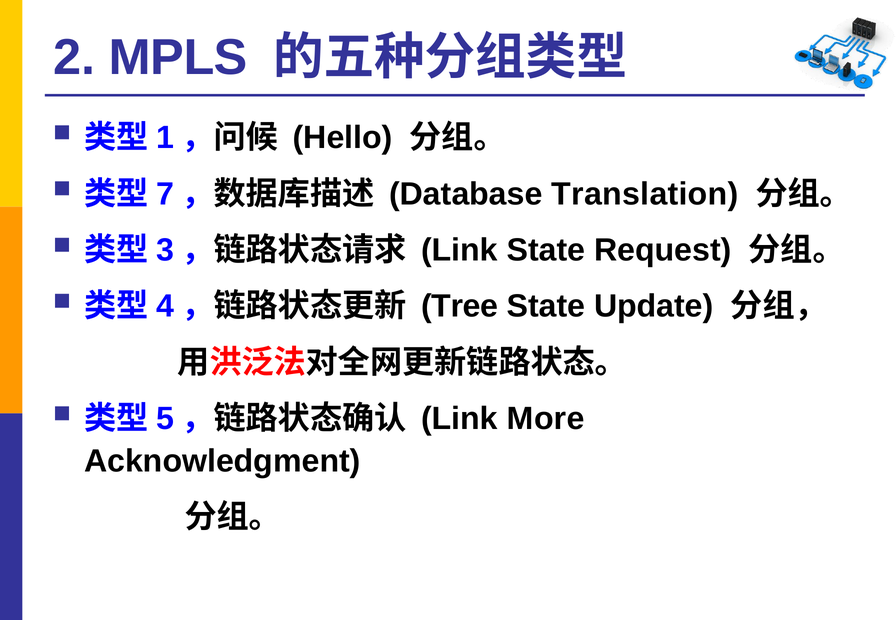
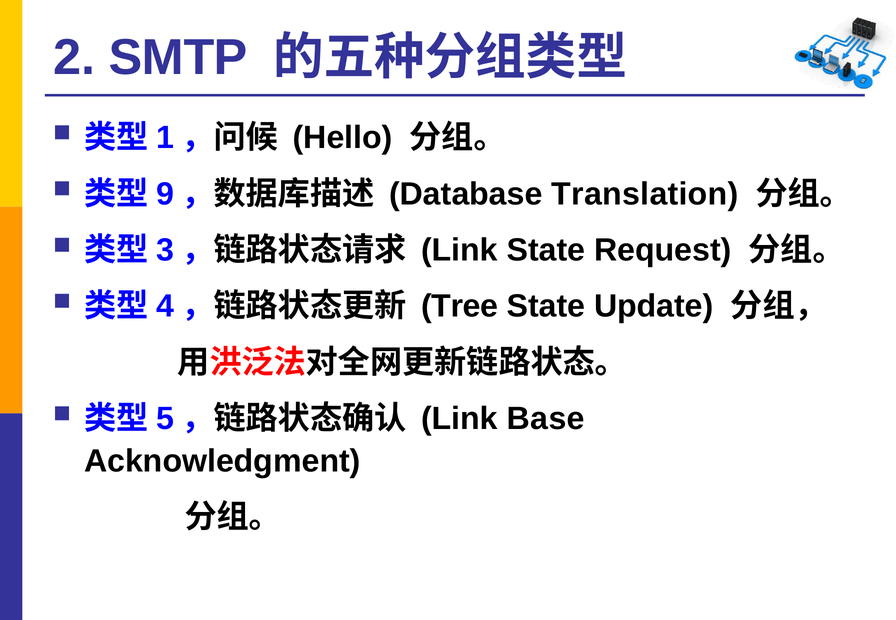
MPLS: MPLS -> SMTP
7: 7 -> 9
More: More -> Base
